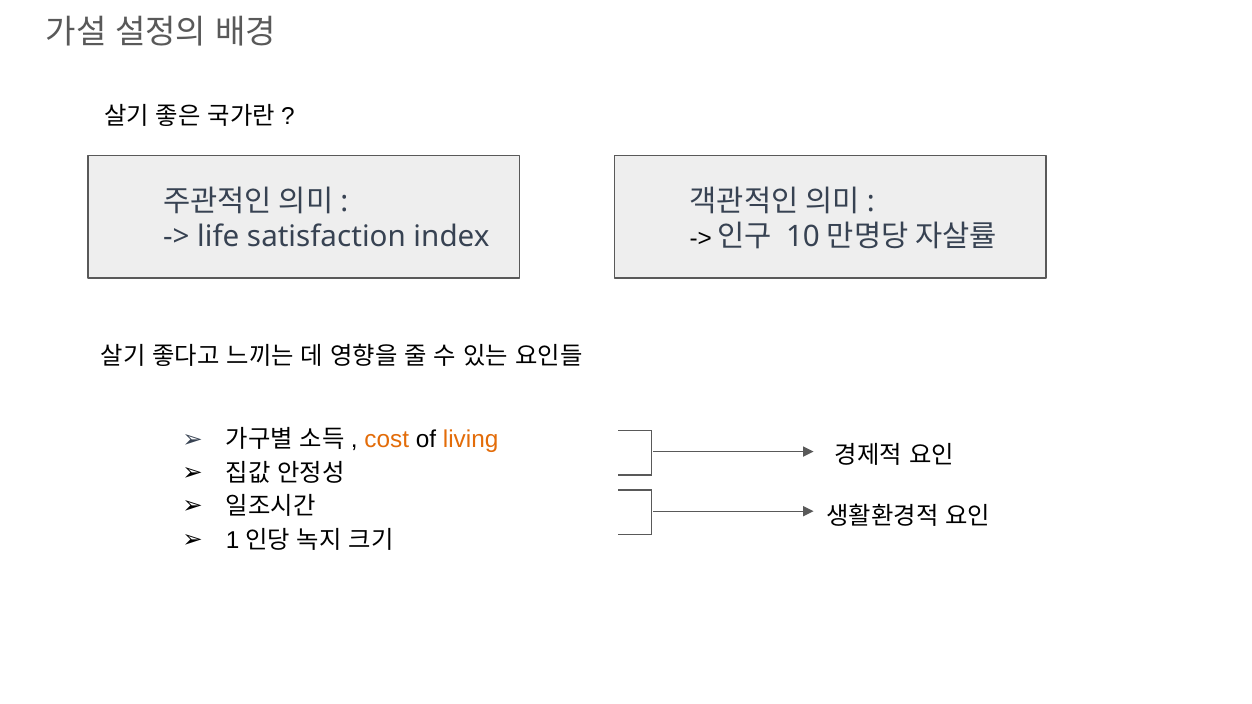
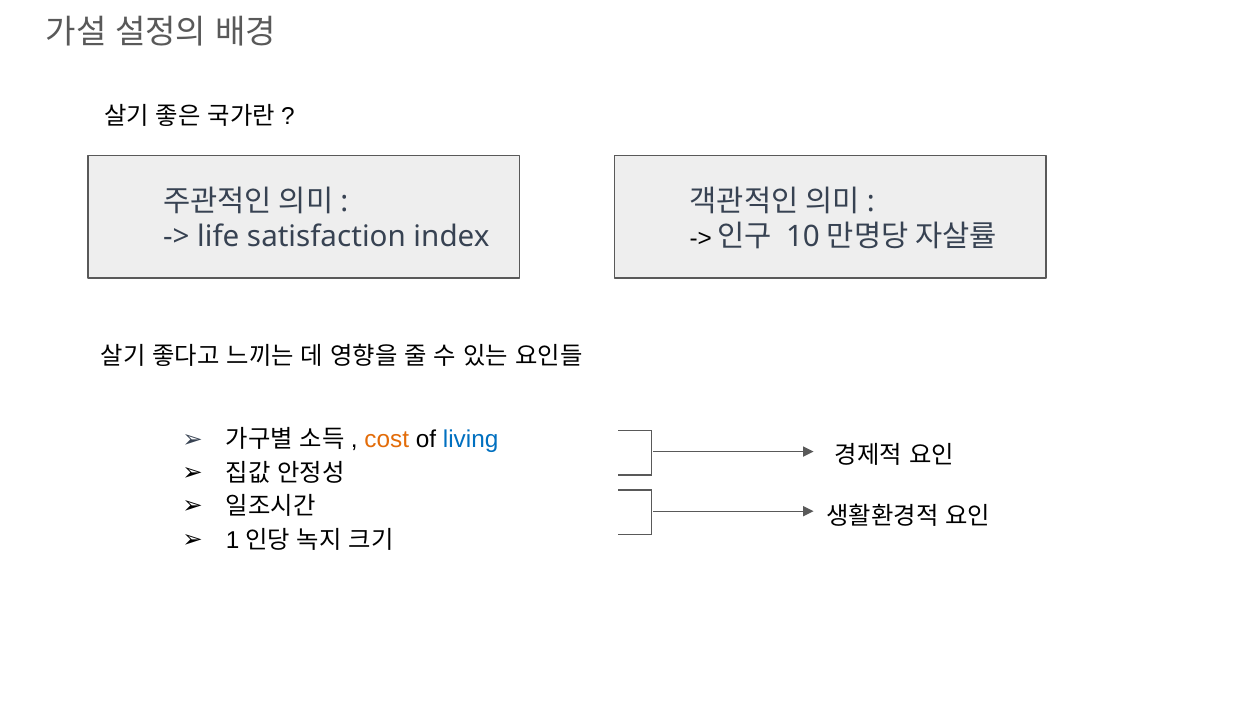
living colour: orange -> blue
